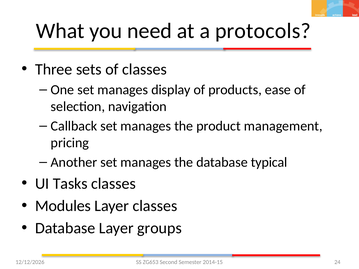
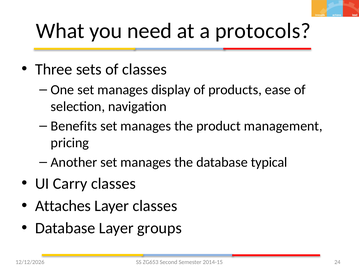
Callback: Callback -> Benefits
Tasks: Tasks -> Carry
Modules: Modules -> Attaches
